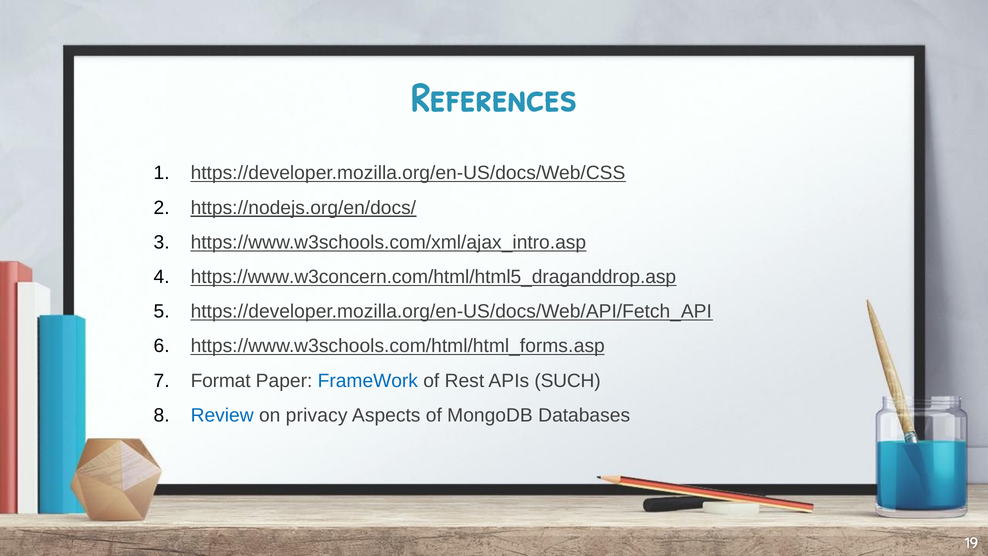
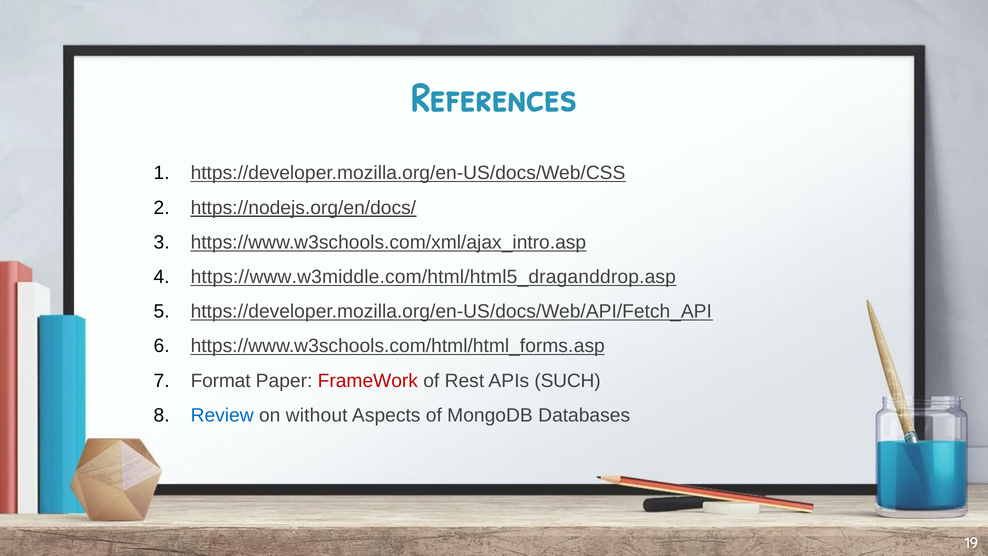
https://www.w3concern.com/html/html5_draganddrop.asp: https://www.w3concern.com/html/html5_draganddrop.asp -> https://www.w3middle.com/html/html5_draganddrop.asp
FrameWork colour: blue -> red
privacy: privacy -> without
